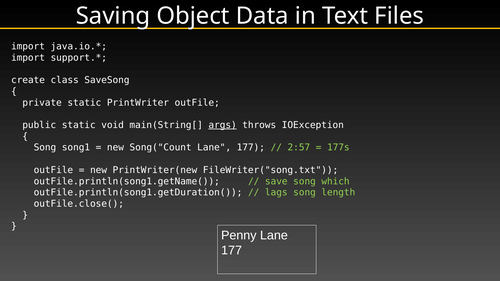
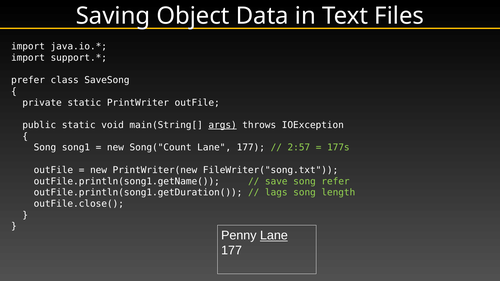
create: create -> prefer
which: which -> refer
Lane at (274, 236) underline: none -> present
